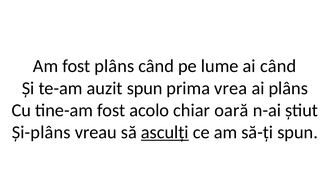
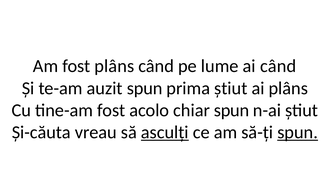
prima vrea: vrea -> știut
chiar oară: oară -> spun
Și-plâns: Și-plâns -> Și-căuta
spun at (298, 132) underline: none -> present
